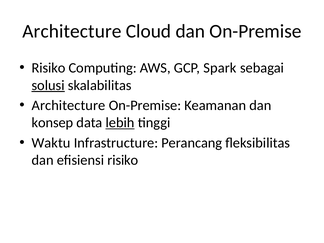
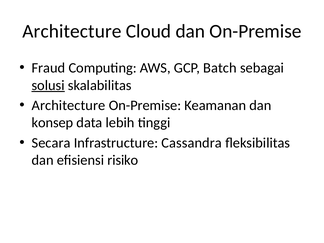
Risiko at (48, 68): Risiko -> Fraud
Spark: Spark -> Batch
lebih underline: present -> none
Waktu: Waktu -> Secara
Perancang: Perancang -> Cassandra
